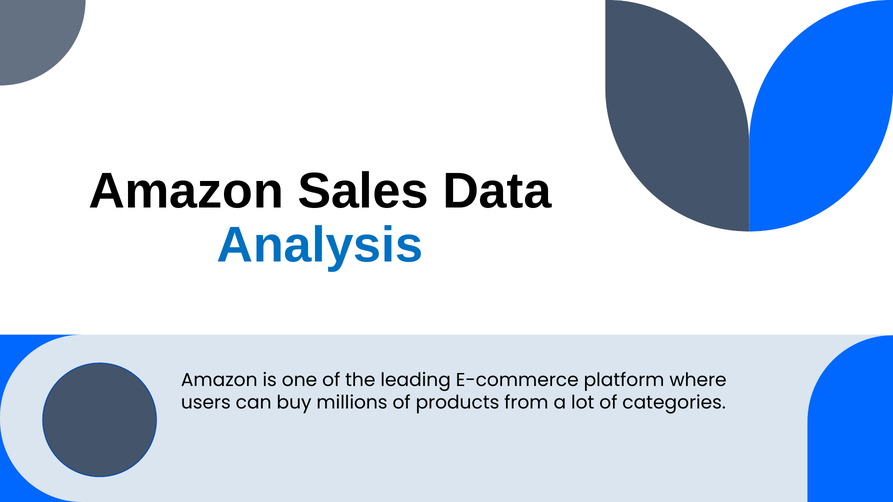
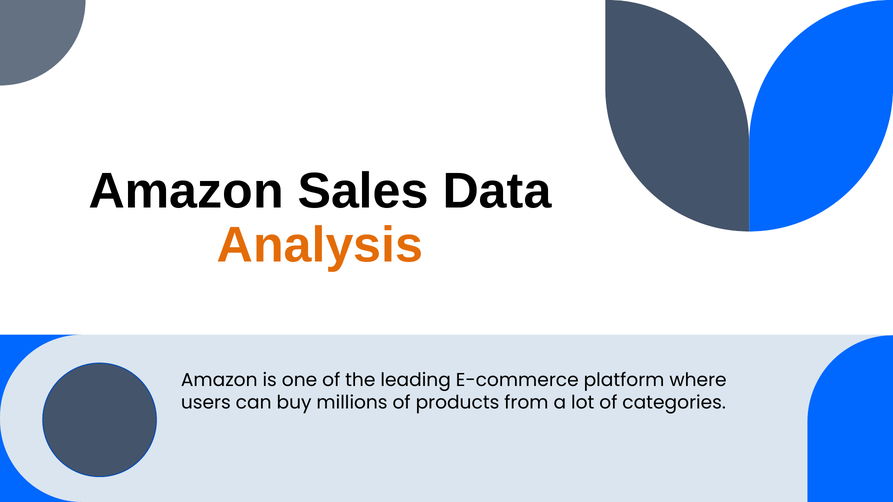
Analysis colour: blue -> orange
